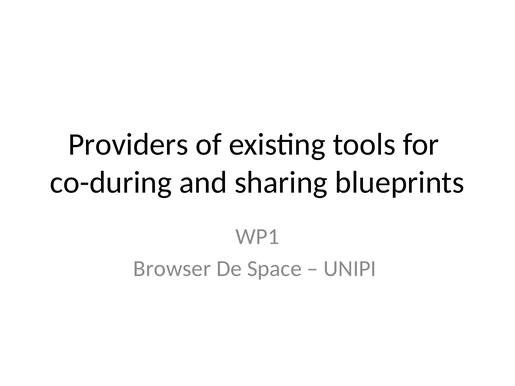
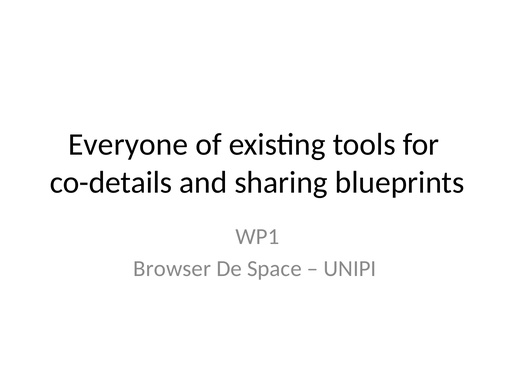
Providers: Providers -> Everyone
co-during: co-during -> co-details
